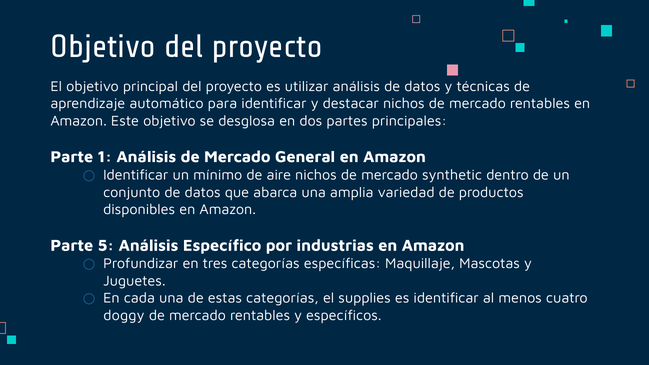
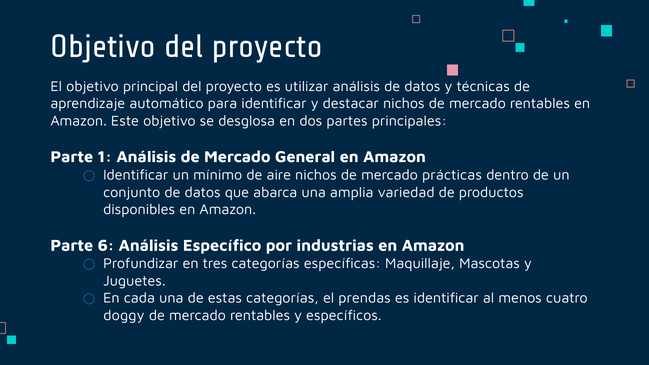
synthetic: synthetic -> prácticas
5: 5 -> 6
supplies: supplies -> prendas
